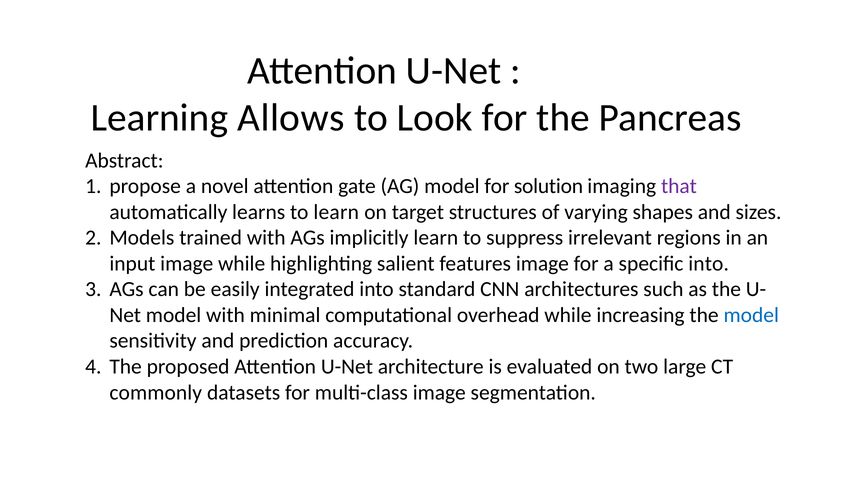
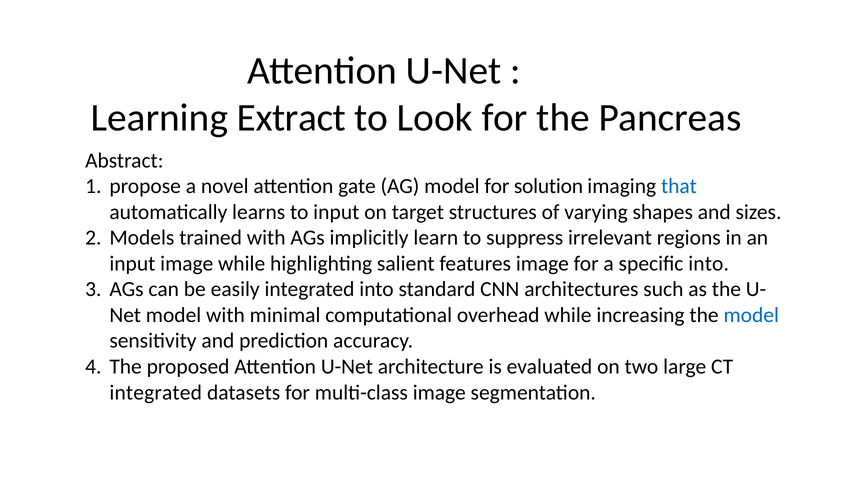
Allows: Allows -> Extract
that colour: purple -> blue
to learn: learn -> input
commonly at (156, 393): commonly -> integrated
